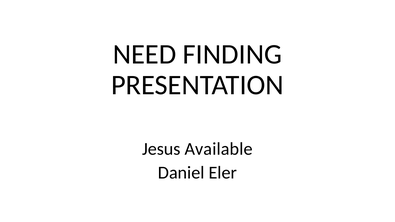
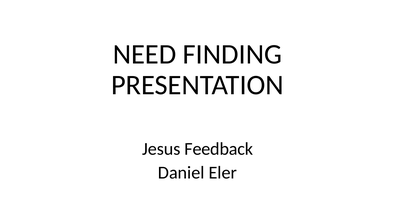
Available: Available -> Feedback
